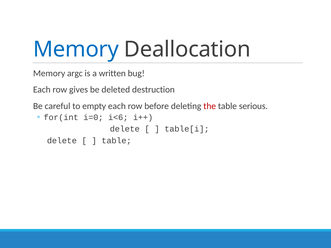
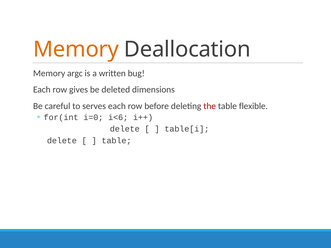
Memory at (76, 49) colour: blue -> orange
destruction: destruction -> dimensions
empty: empty -> serves
serious: serious -> flexible
